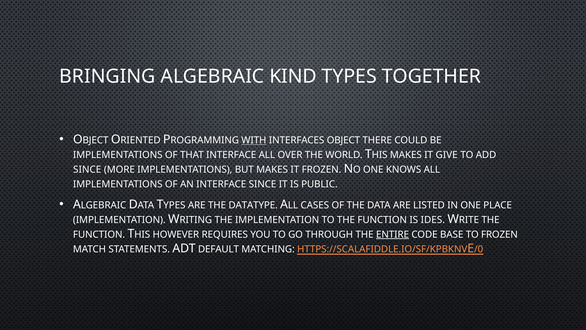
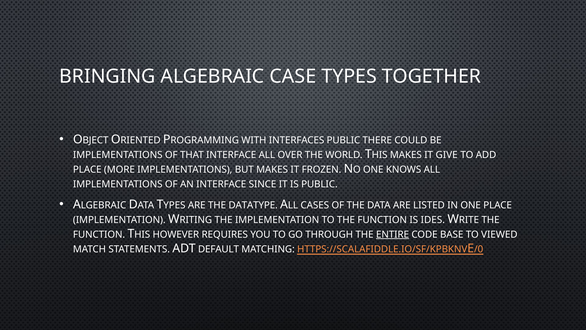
KIND: KIND -> CASE
WITH underline: present -> none
INTERFACES OBJECT: OBJECT -> PUBLIC
SINCE at (87, 169): SINCE -> PLACE
TO FROZEN: FROZEN -> VIEWED
